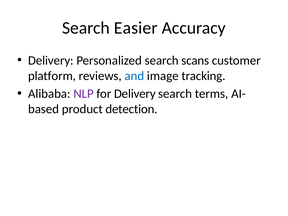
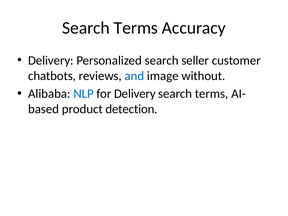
Easier at (136, 28): Easier -> Terms
scans: scans -> seller
platform: platform -> chatbots
tracking: tracking -> without
NLP colour: purple -> blue
